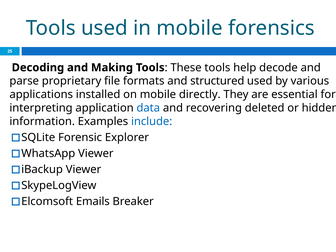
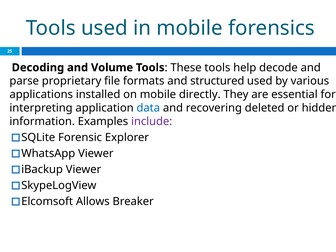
Making: Making -> Volume
include colour: blue -> purple
Emails: Emails -> Allows
